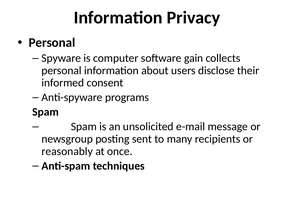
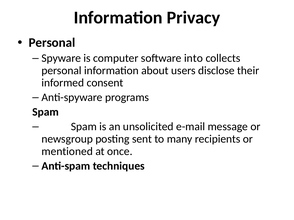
gain: gain -> into
reasonably: reasonably -> mentioned
